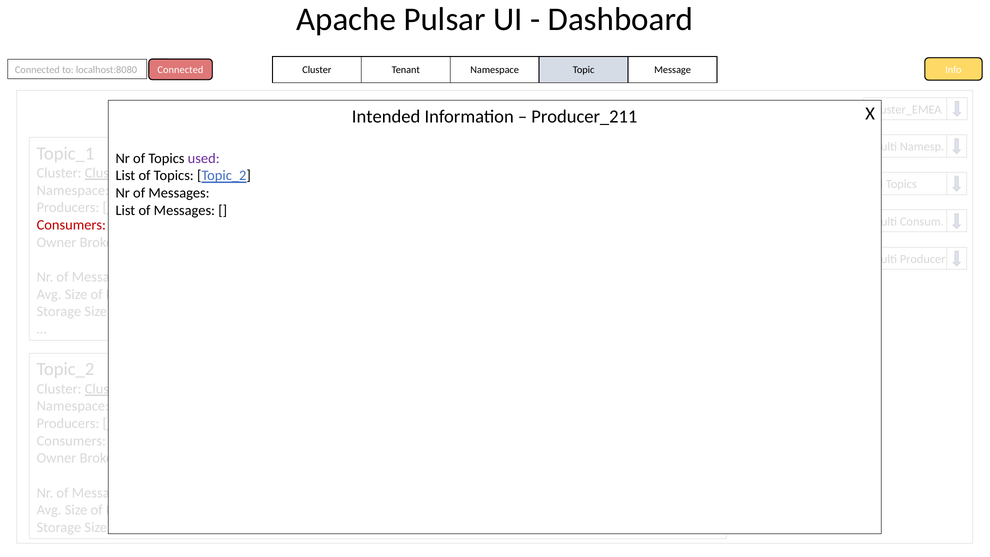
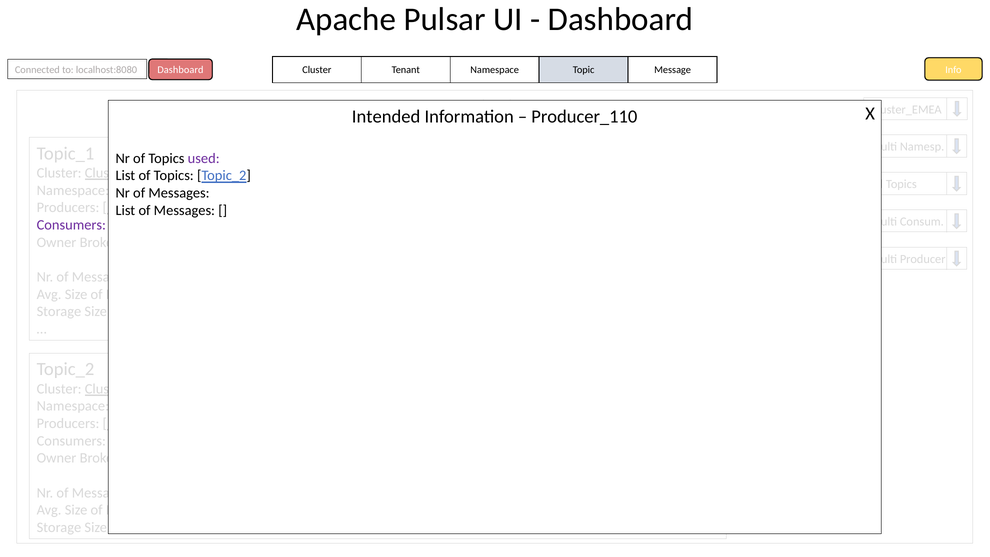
localhost:8080 Connected: Connected -> Dashboard
Producer_211: Producer_211 -> Producer_110
Consumers at (71, 225) colour: red -> purple
